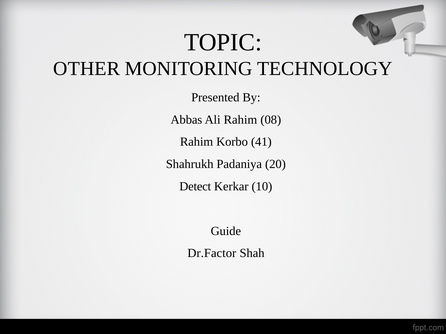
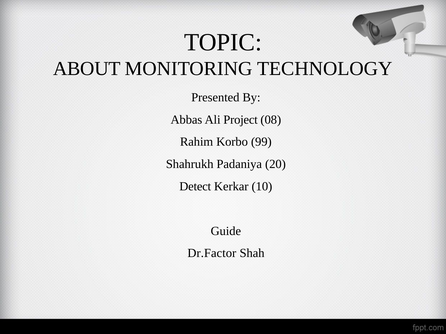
OTHER: OTHER -> ABOUT
Ali Rahim: Rahim -> Project
41: 41 -> 99
